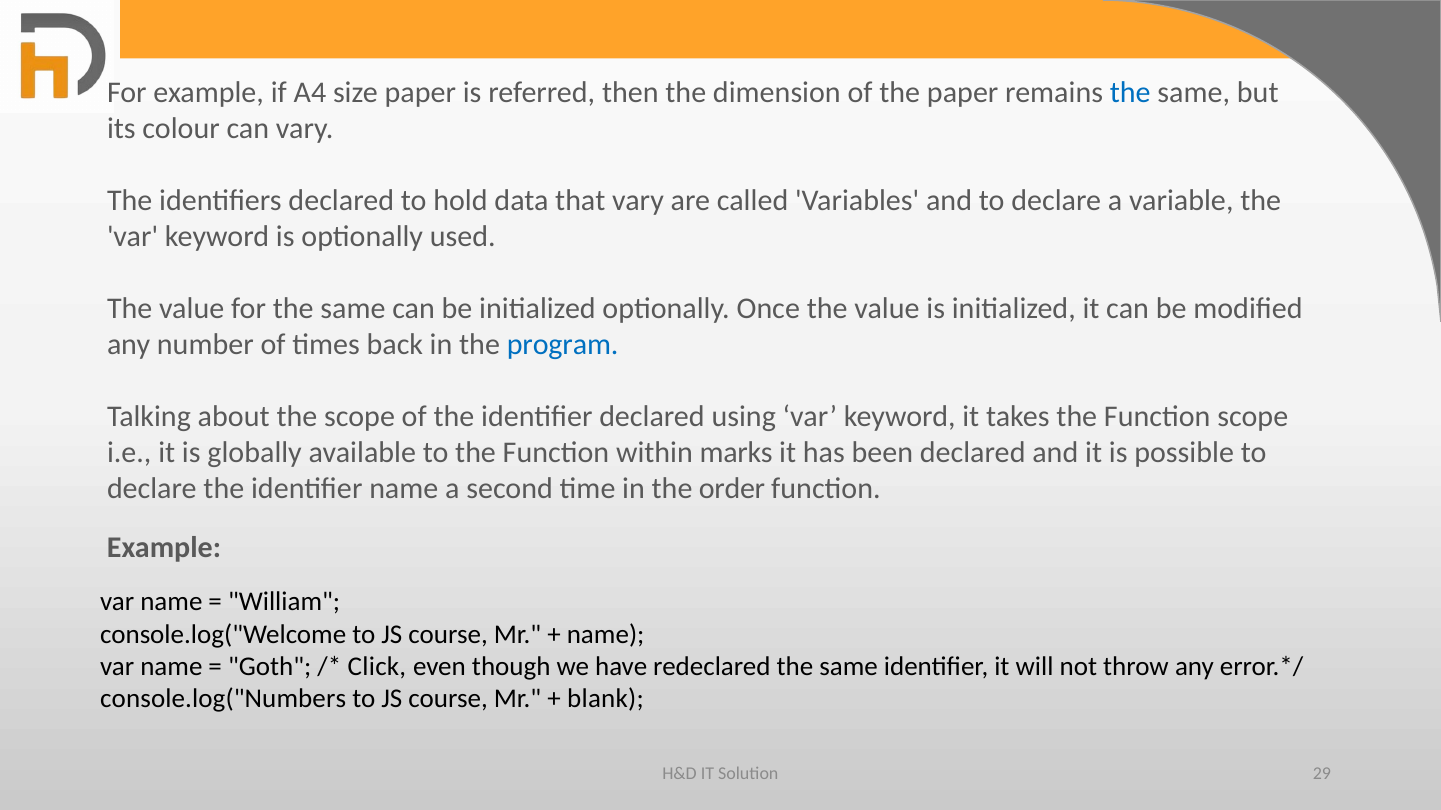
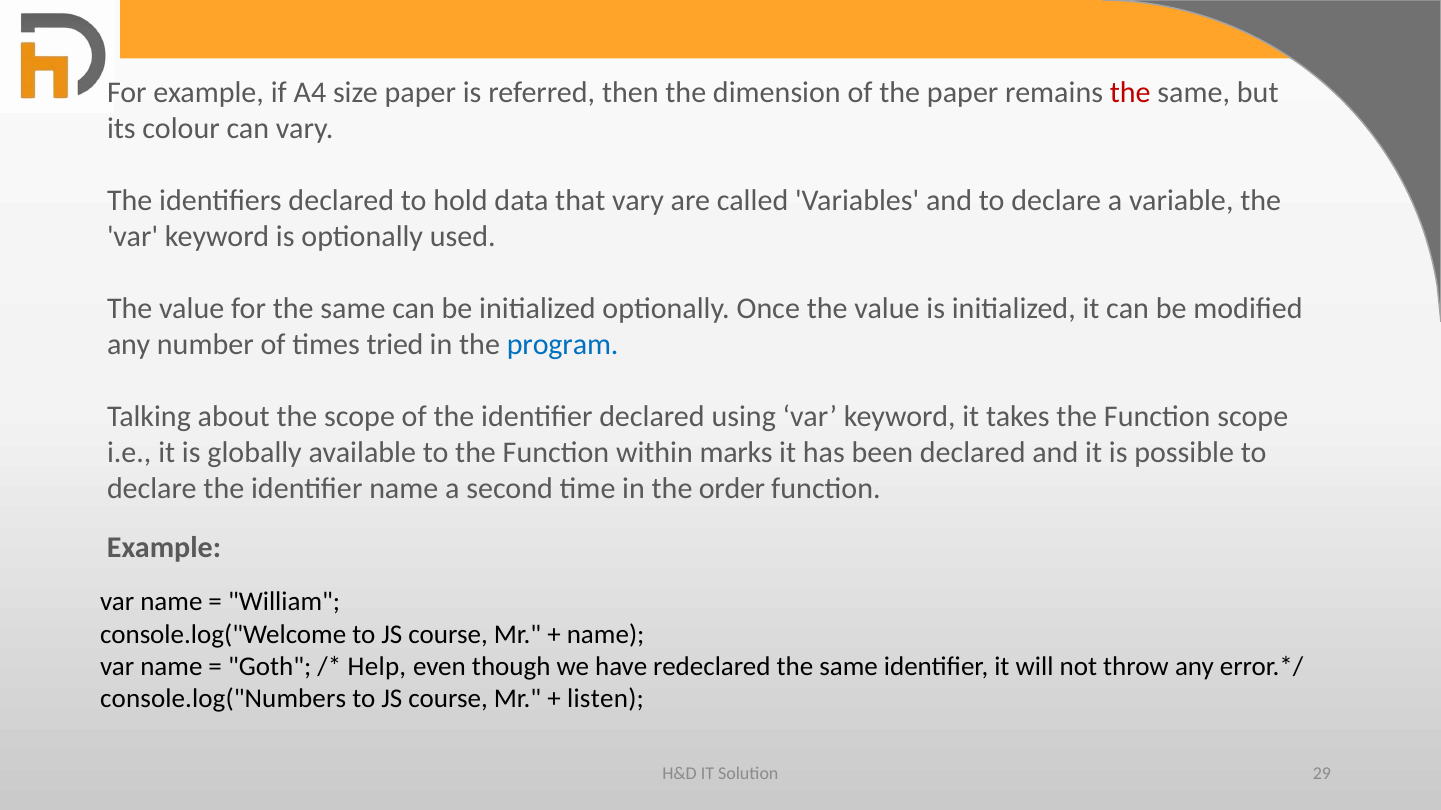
the at (1130, 92) colour: blue -> red
back: back -> tried
Click: Click -> Help
blank: blank -> listen
